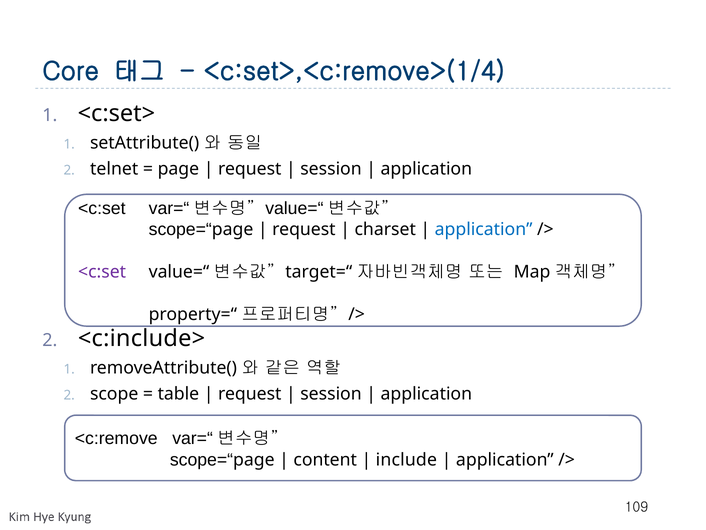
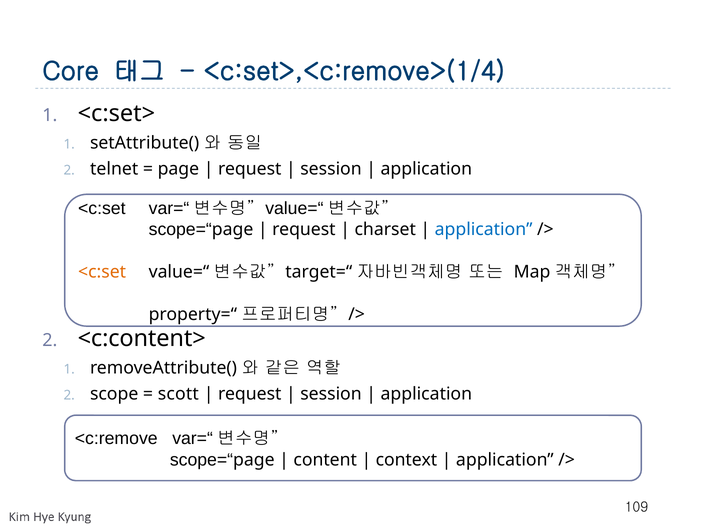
<c:set at (102, 272) colour: purple -> orange
<c:include>: <c:include> -> <c:content>
table: table -> scott
include: include -> context
